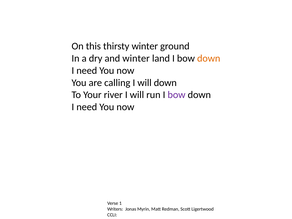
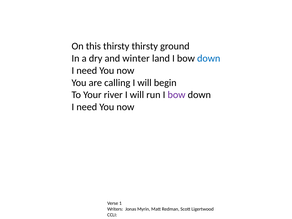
thirsty winter: winter -> thirsty
down at (209, 58) colour: orange -> blue
will down: down -> begin
